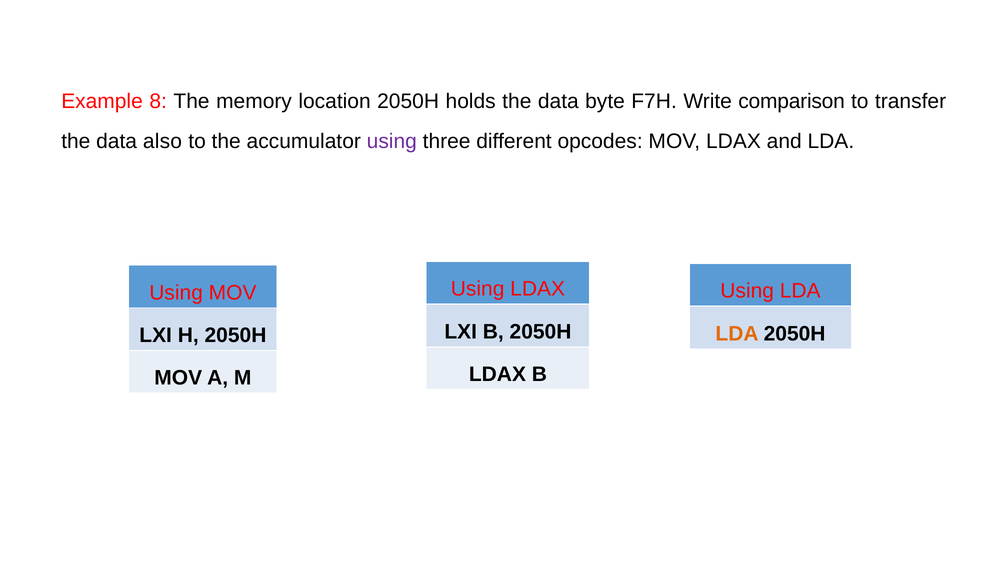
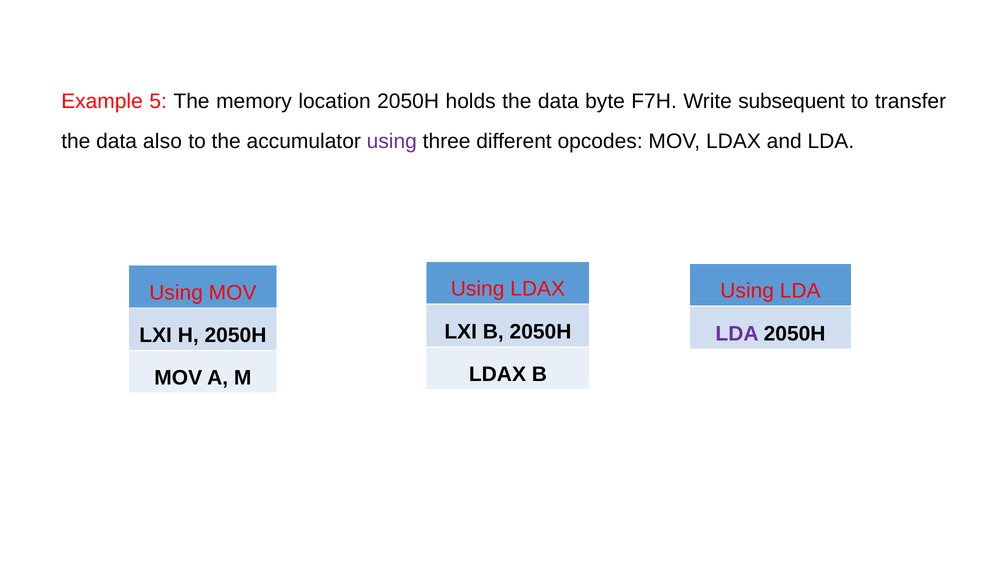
8: 8 -> 5
comparison: comparison -> subsequent
LDA at (737, 334) colour: orange -> purple
